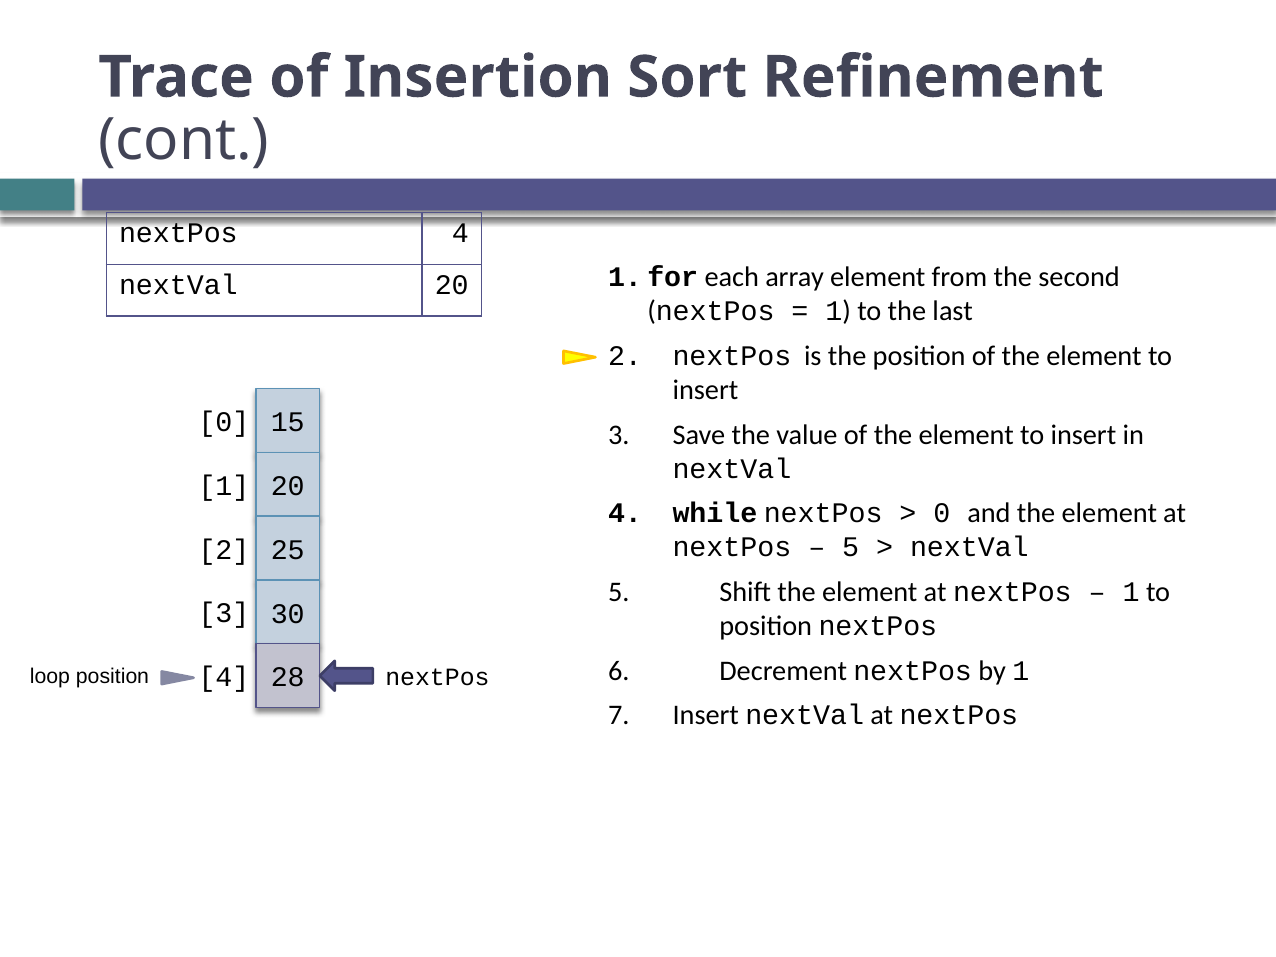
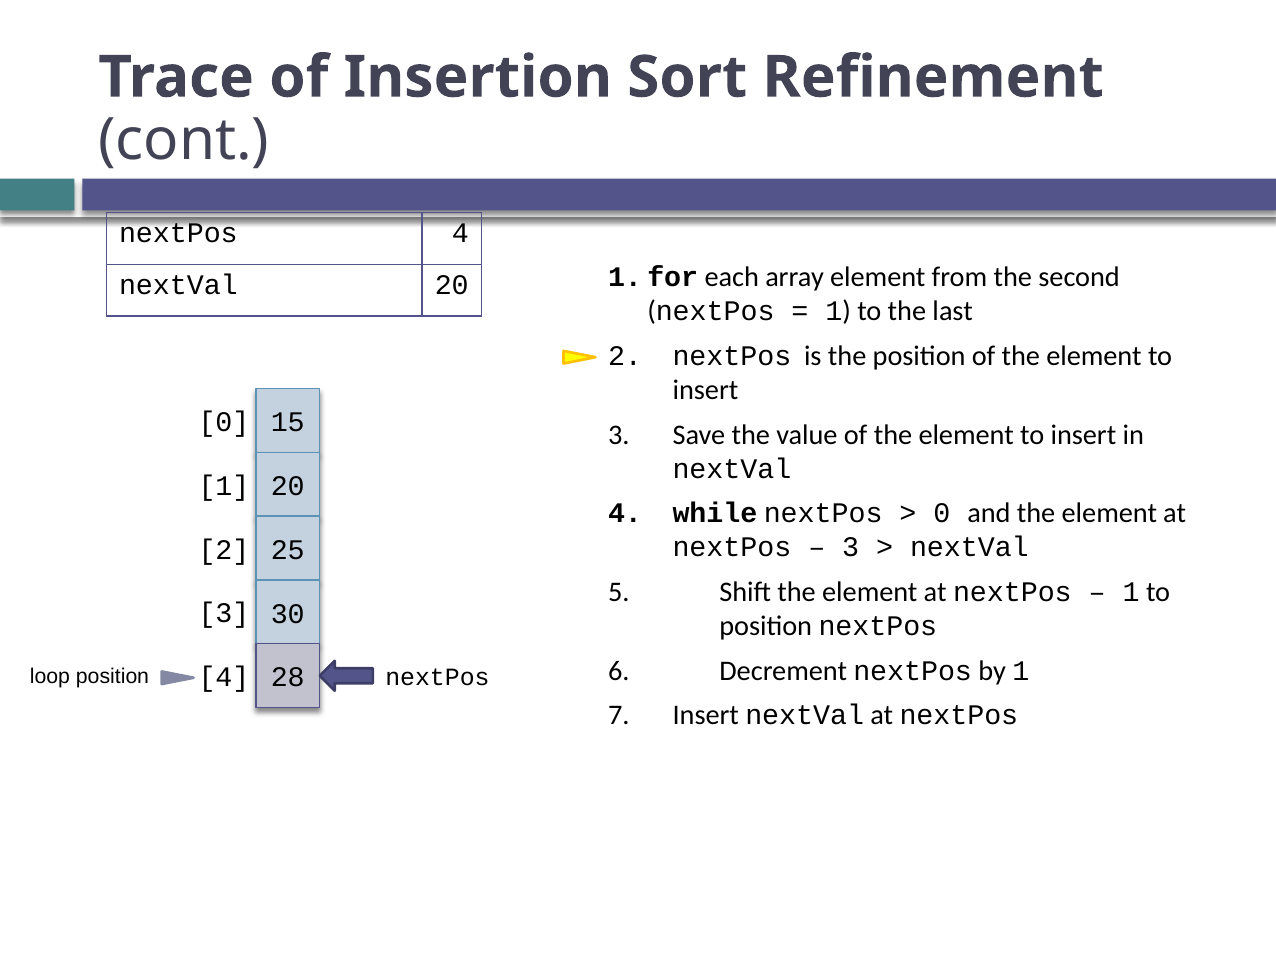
5 at (851, 548): 5 -> 3
